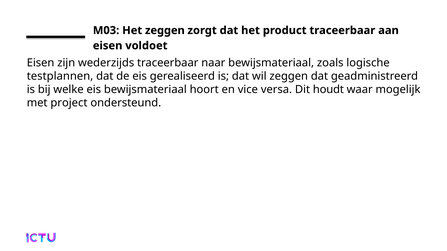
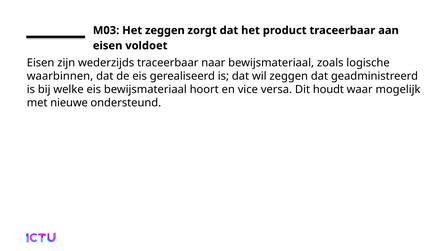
testplannen: testplannen -> waarbinnen
project: project -> nieuwe
